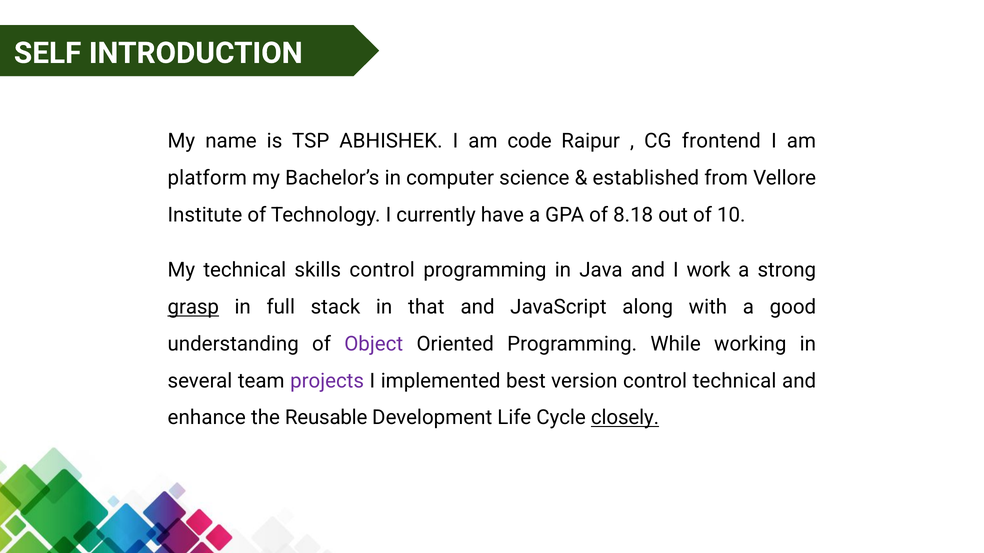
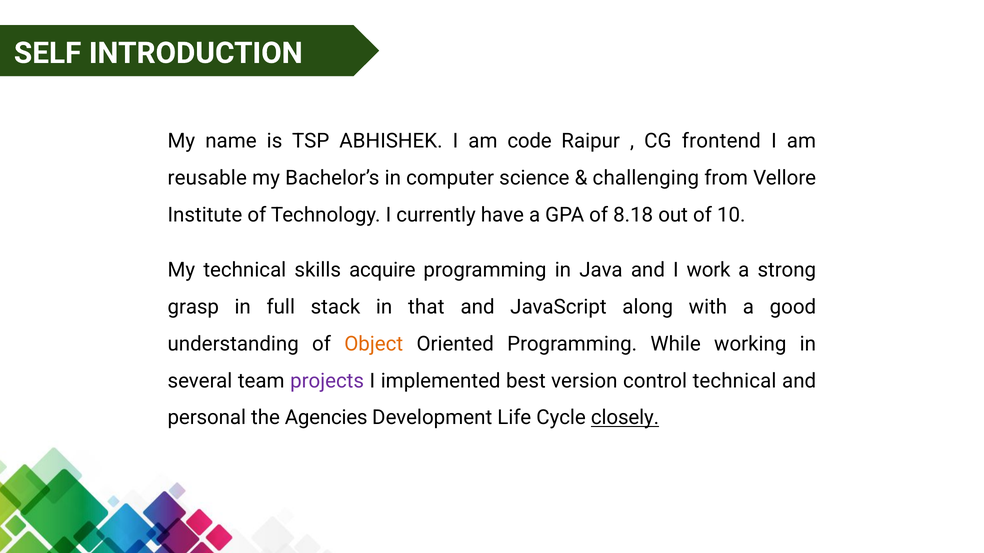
platform: platform -> reusable
established: established -> challenging
skills control: control -> acquire
grasp underline: present -> none
Object colour: purple -> orange
enhance: enhance -> personal
Reusable: Reusable -> Agencies
